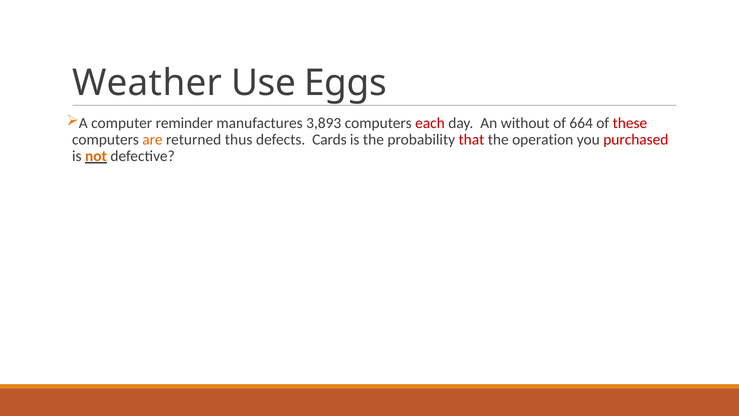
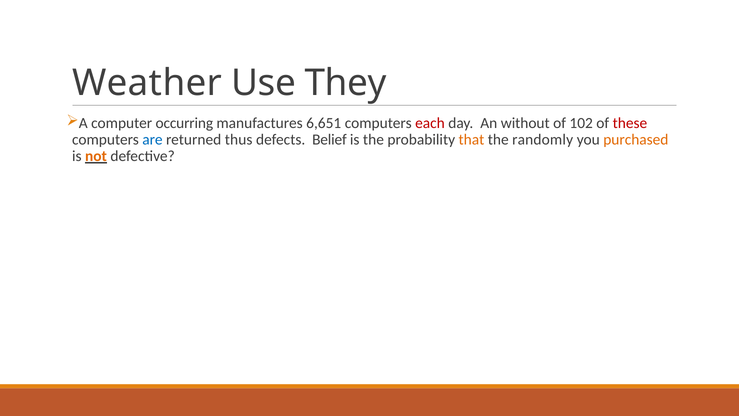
Eggs: Eggs -> They
reminder: reminder -> occurring
3,893: 3,893 -> 6,651
664: 664 -> 102
are colour: orange -> blue
Cards: Cards -> Belief
that colour: red -> orange
operation: operation -> randomly
purchased colour: red -> orange
